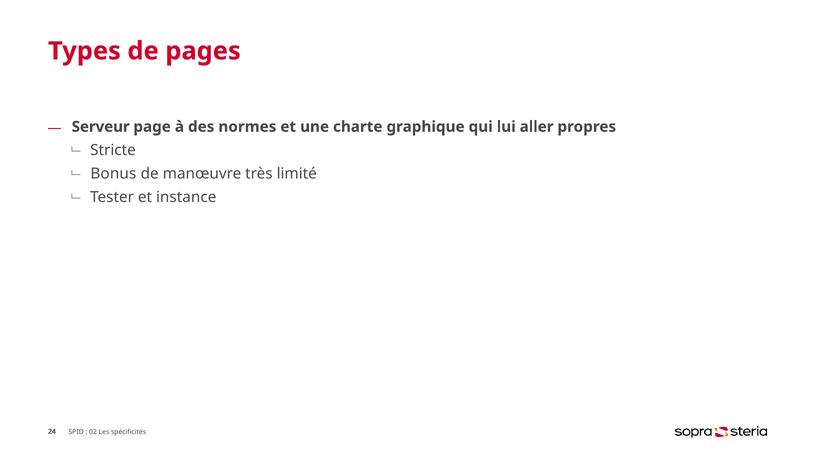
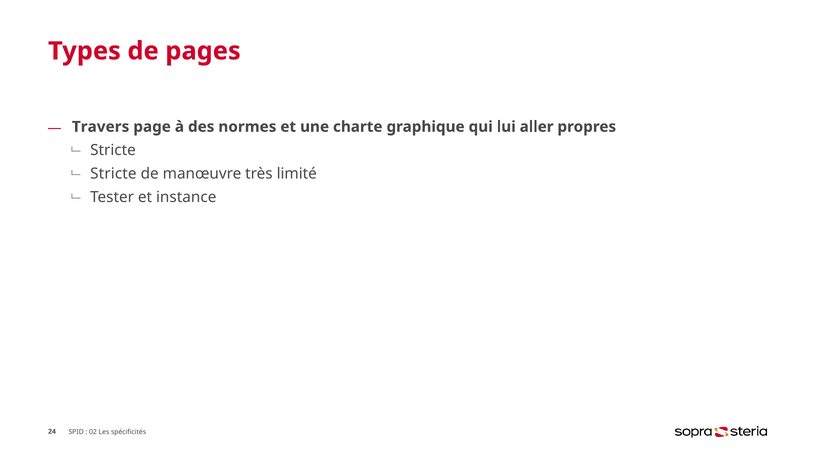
Serveur: Serveur -> Travers
Bonus at (113, 174): Bonus -> Stricte
